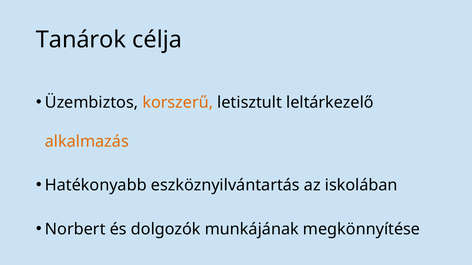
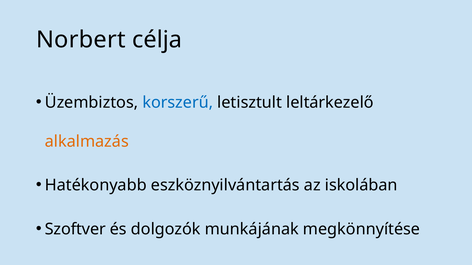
Tanárok: Tanárok -> Norbert
korszerű colour: orange -> blue
Norbert: Norbert -> Szoftver
